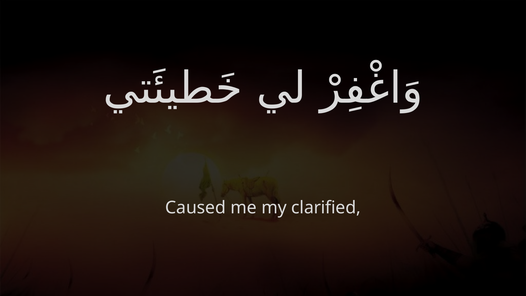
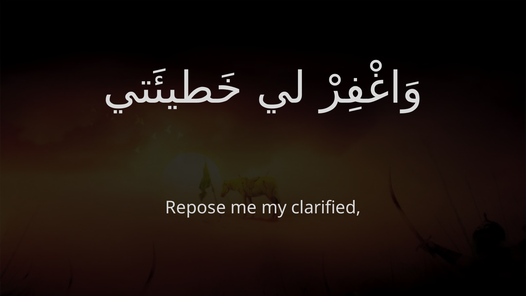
Caused: Caused -> Repose
